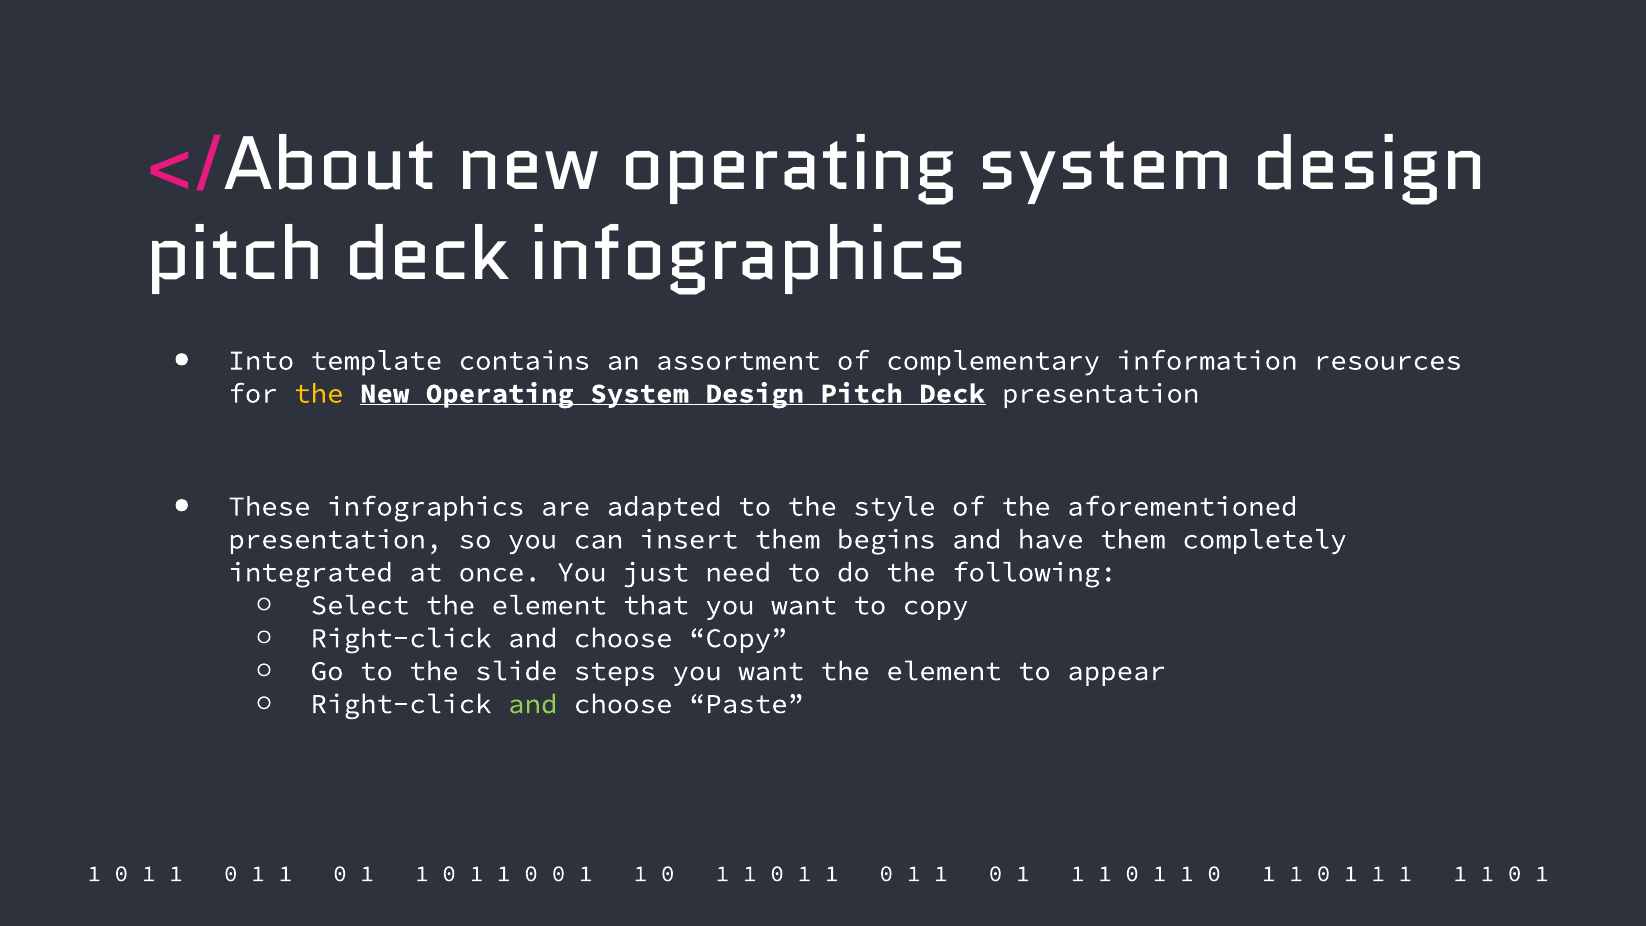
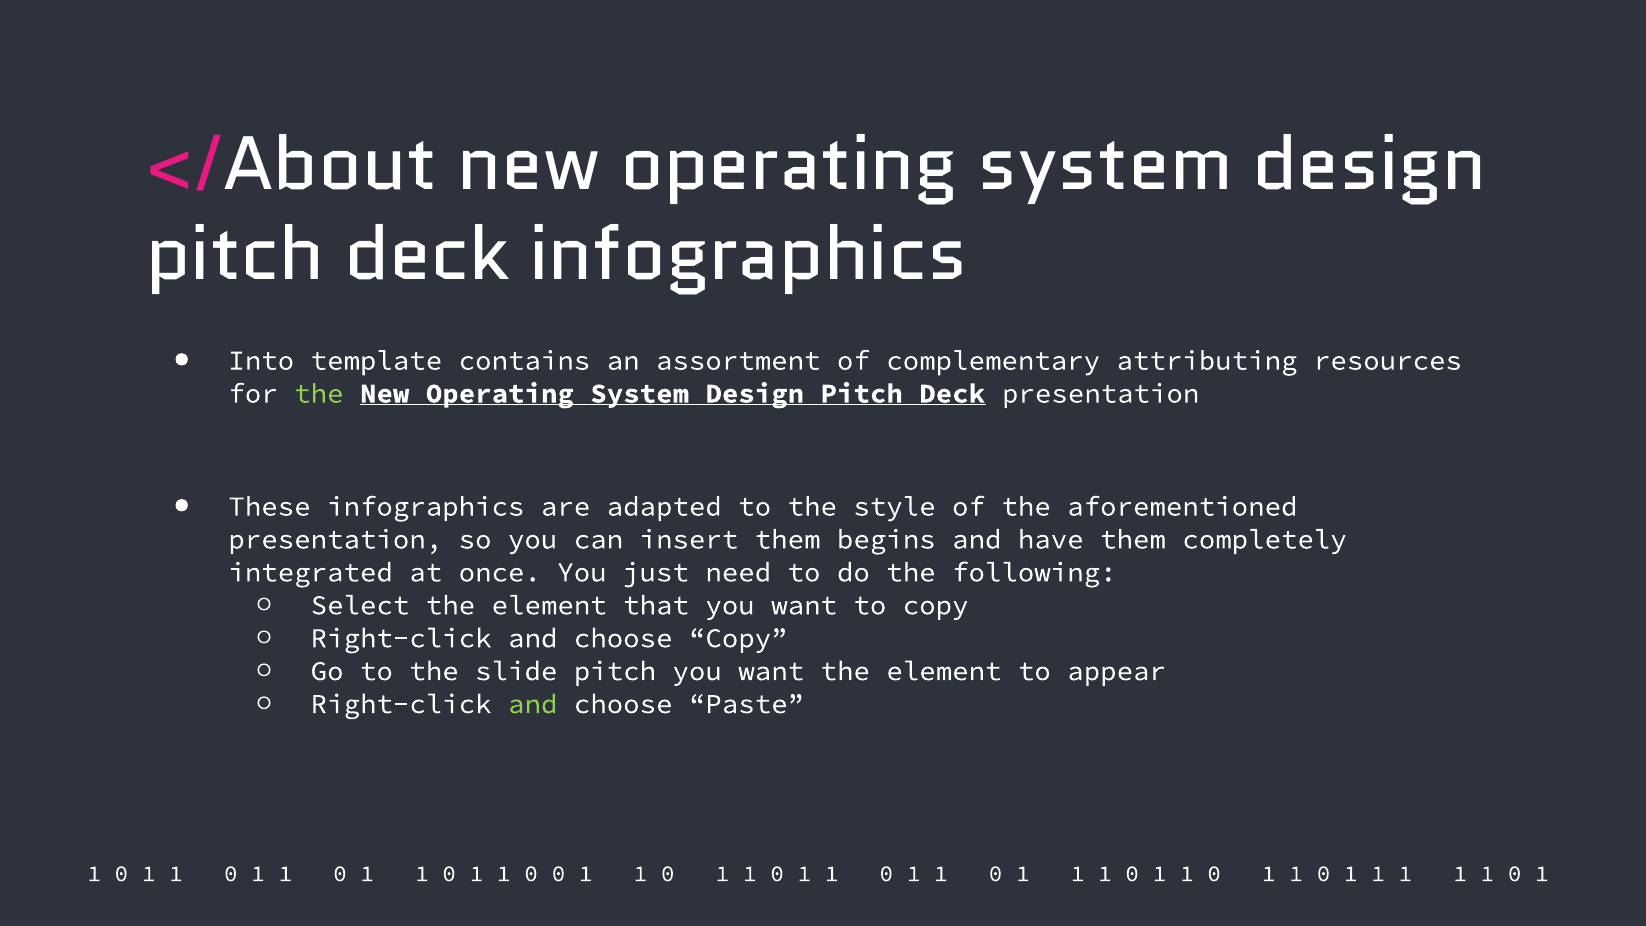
information: information -> attributing
the at (319, 394) colour: yellow -> light green
slide steps: steps -> pitch
